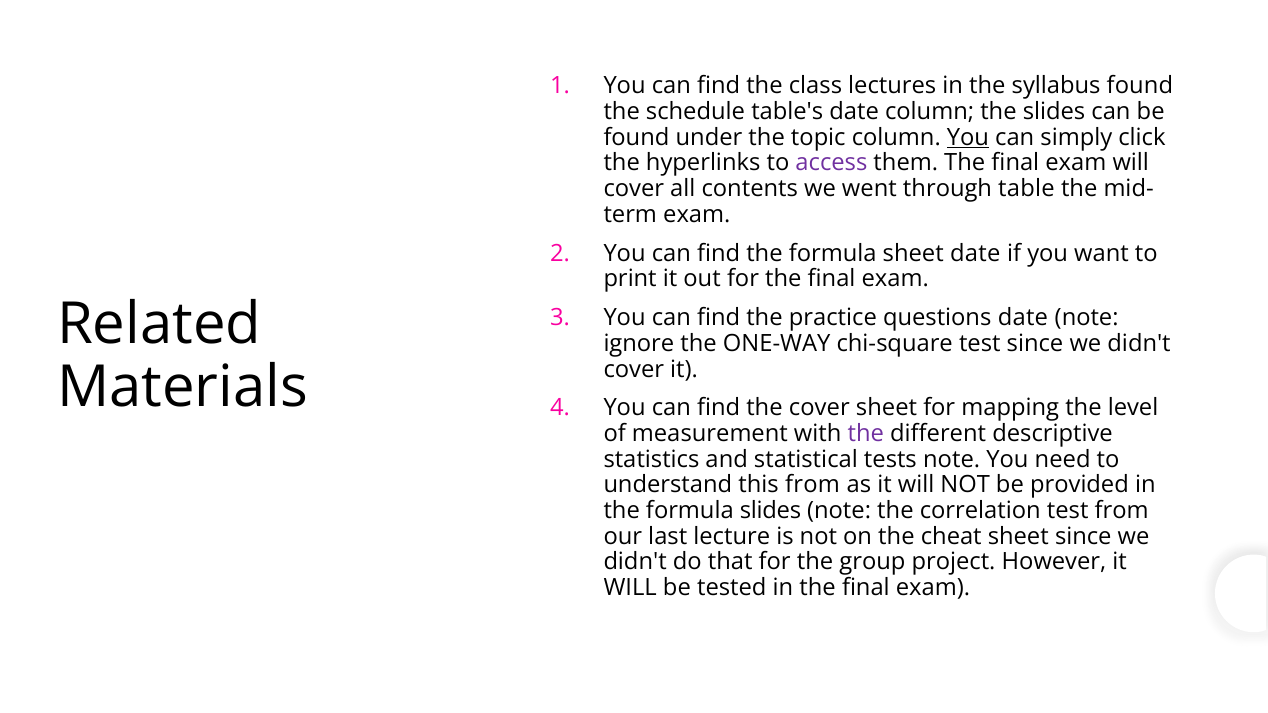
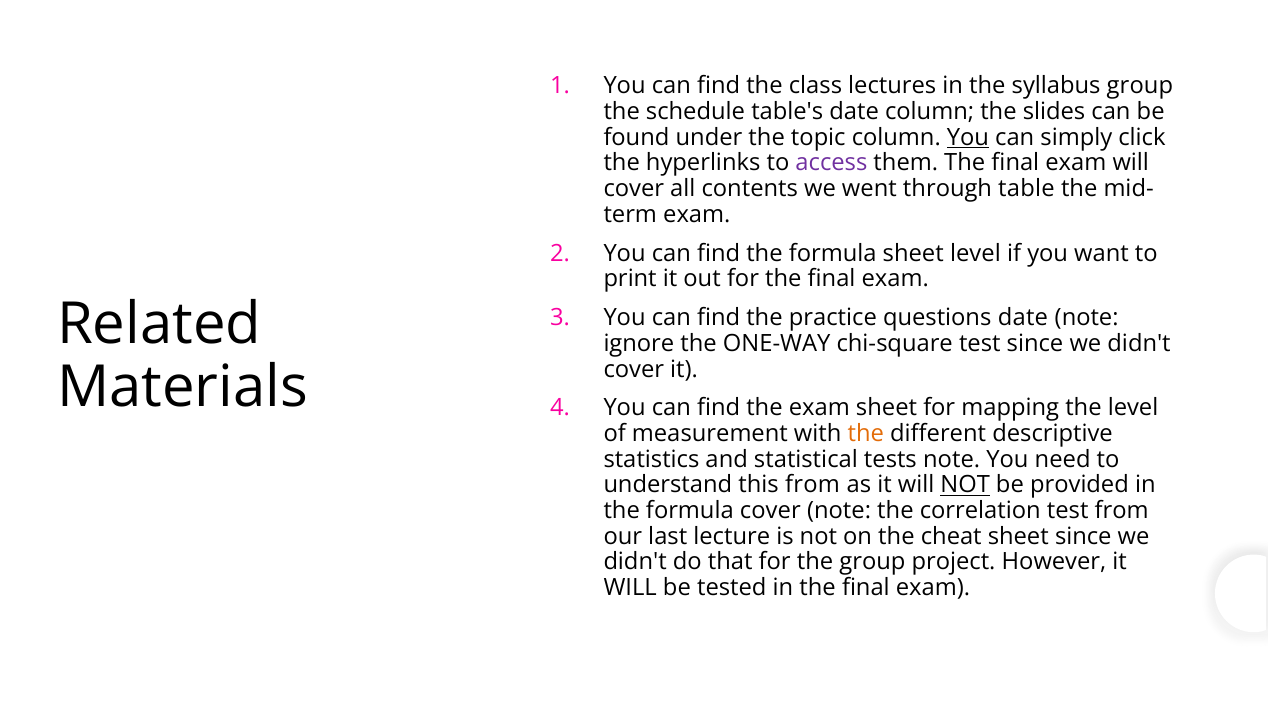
syllabus found: found -> group
sheet date: date -> level
the cover: cover -> exam
the at (866, 434) colour: purple -> orange
NOT at (965, 485) underline: none -> present
formula slides: slides -> cover
